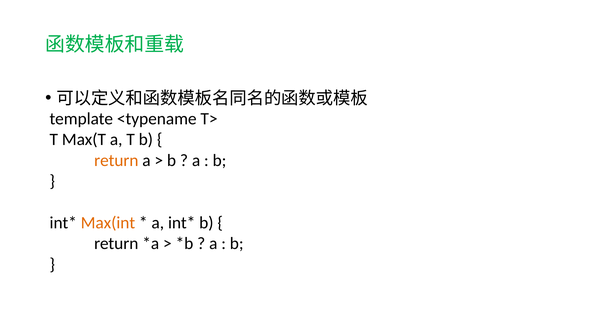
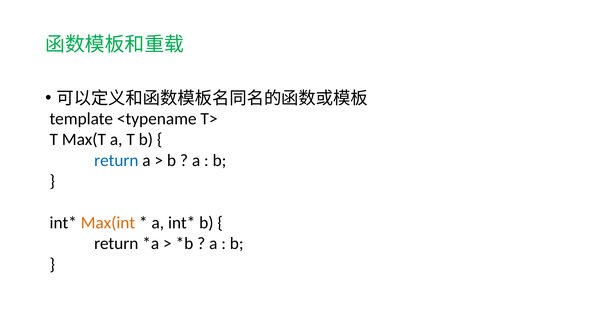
return at (116, 160) colour: orange -> blue
